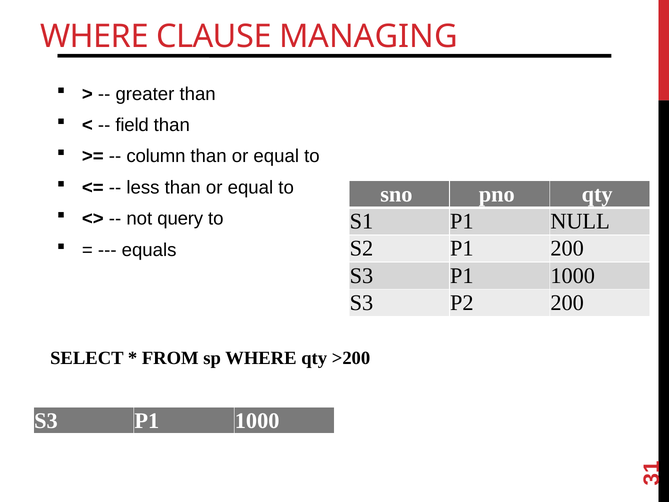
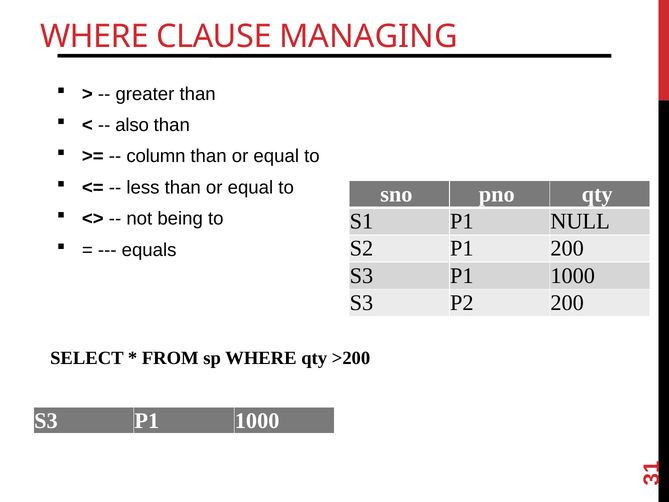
field: field -> also
query: query -> being
